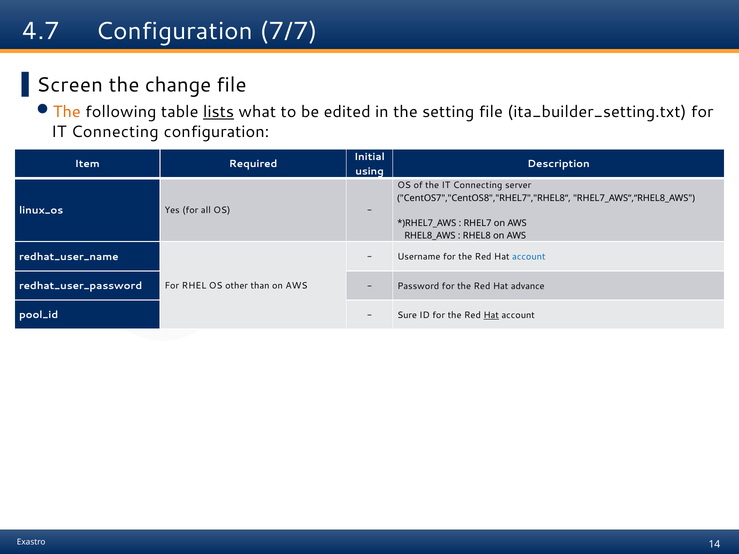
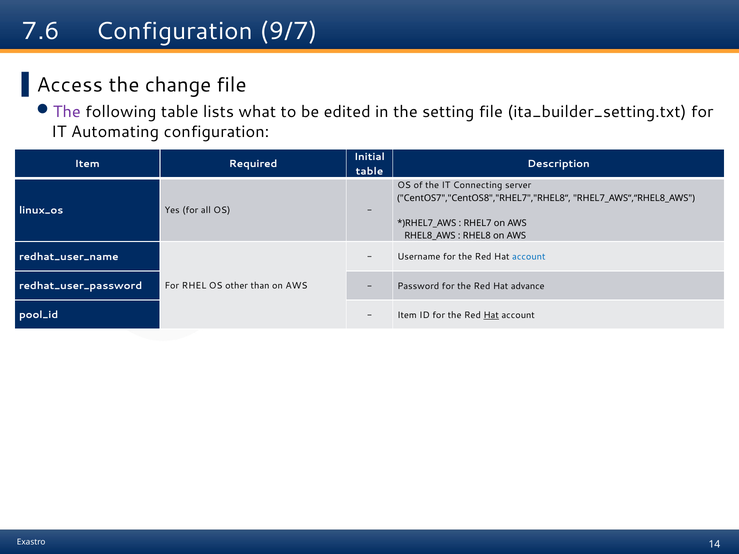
4.7: 4.7 -> 7.6
7/7: 7/7 -> 9/7
Screen: Screen -> Access
The at (67, 112) colour: orange -> purple
lists underline: present -> none
Connecting at (115, 132): Connecting -> Automating
using at (370, 171): using -> table
Sure at (407, 315): Sure -> Item
